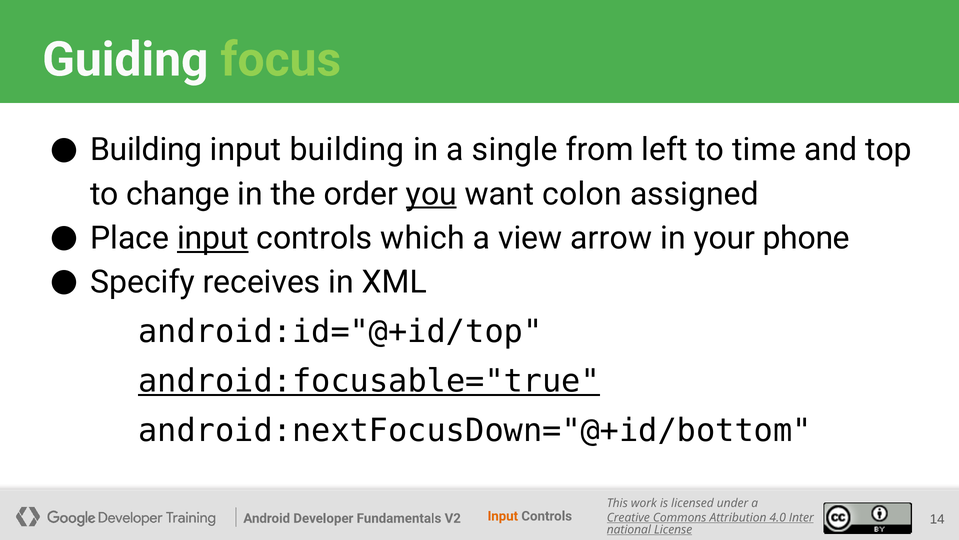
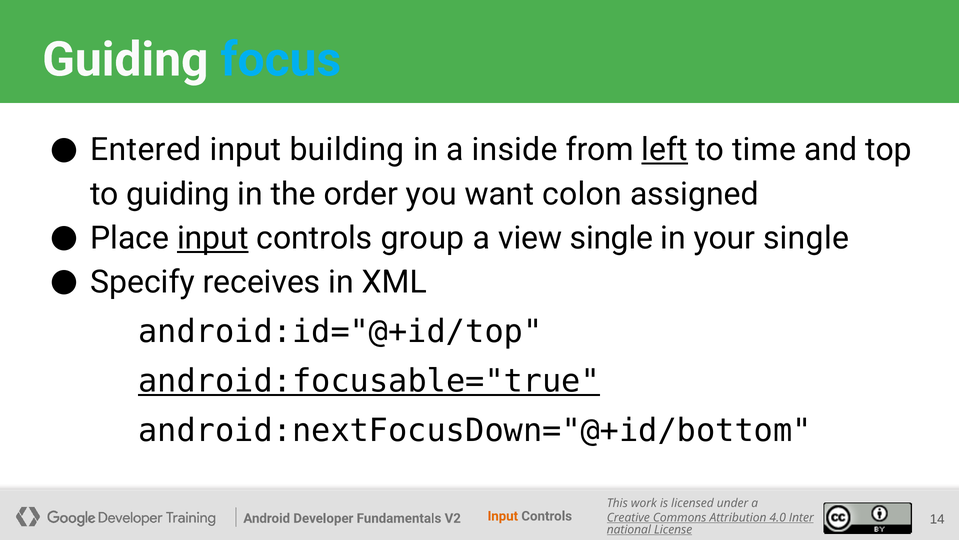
focus colour: light green -> light blue
Building at (146, 150): Building -> Entered
single: single -> inside
left underline: none -> present
to change: change -> guiding
you underline: present -> none
which: which -> group
view arrow: arrow -> single
your phone: phone -> single
